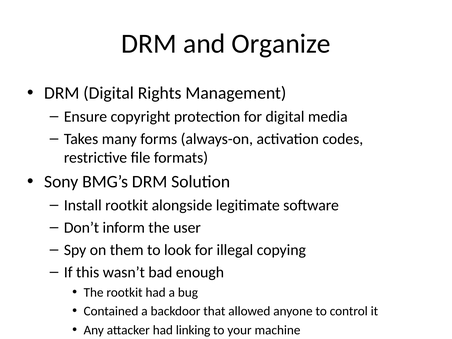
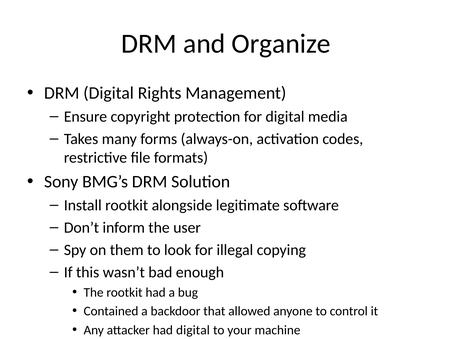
had linking: linking -> digital
